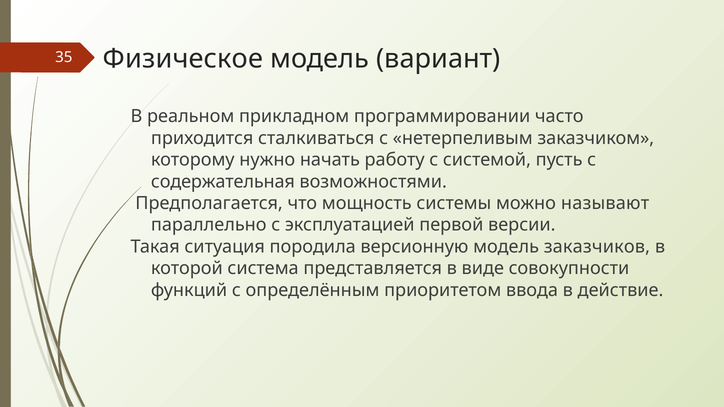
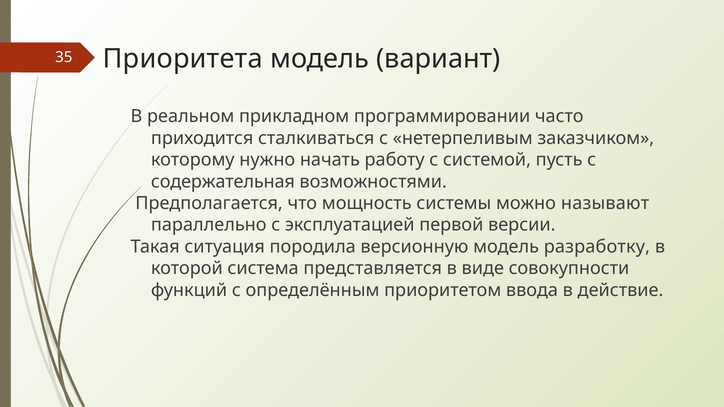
Физическое: Физическое -> Приоритета
заказчиков: заказчиков -> разработку
